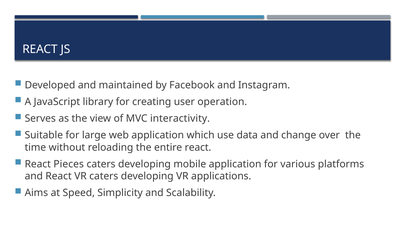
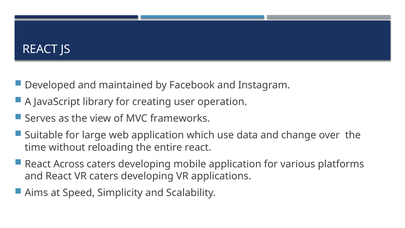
interactivity: interactivity -> frameworks
Pieces: Pieces -> Across
